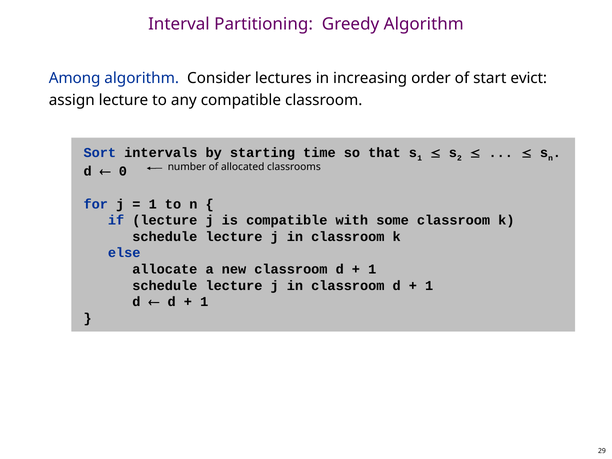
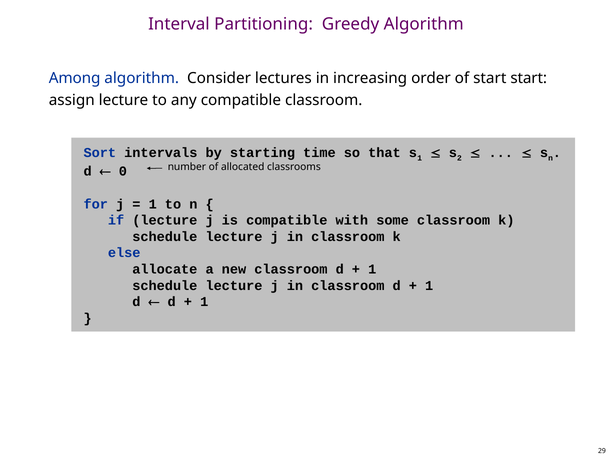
start evict: evict -> start
